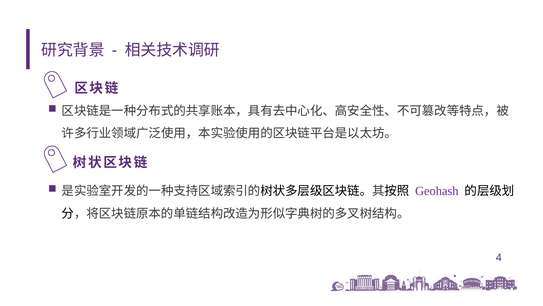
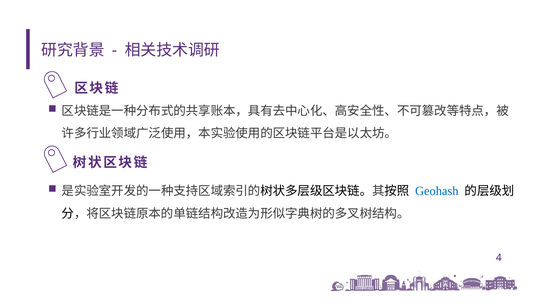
Geohash colour: purple -> blue
